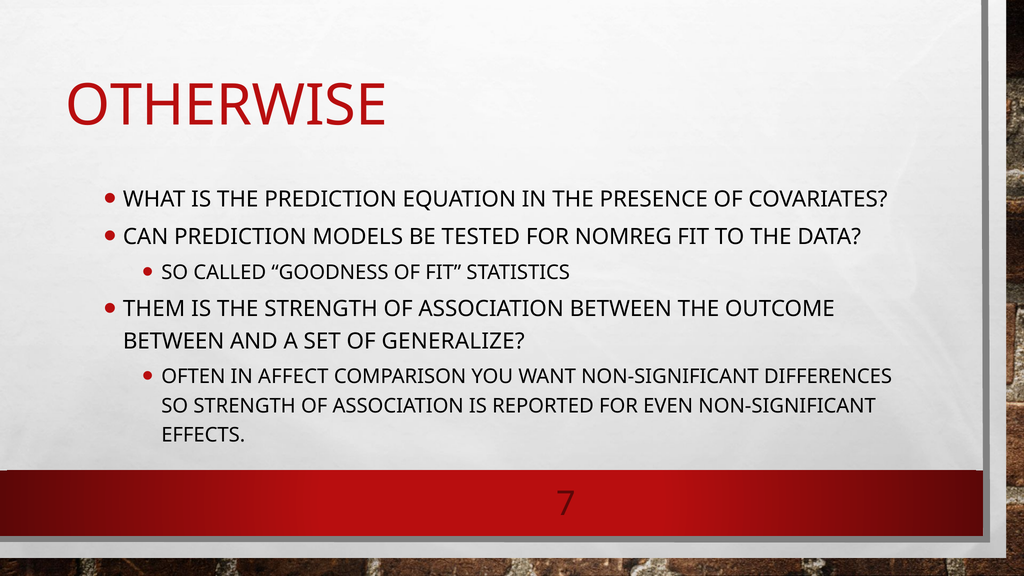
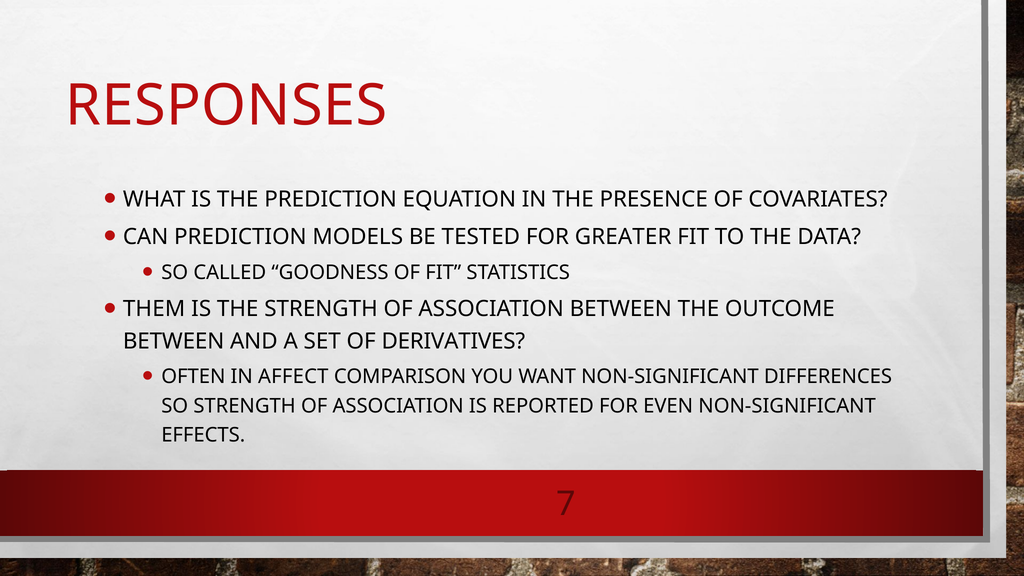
OTHERWISE: OTHERWISE -> RESPONSES
NOMREG: NOMREG -> GREATER
GENERALIZE: GENERALIZE -> DERIVATIVES
